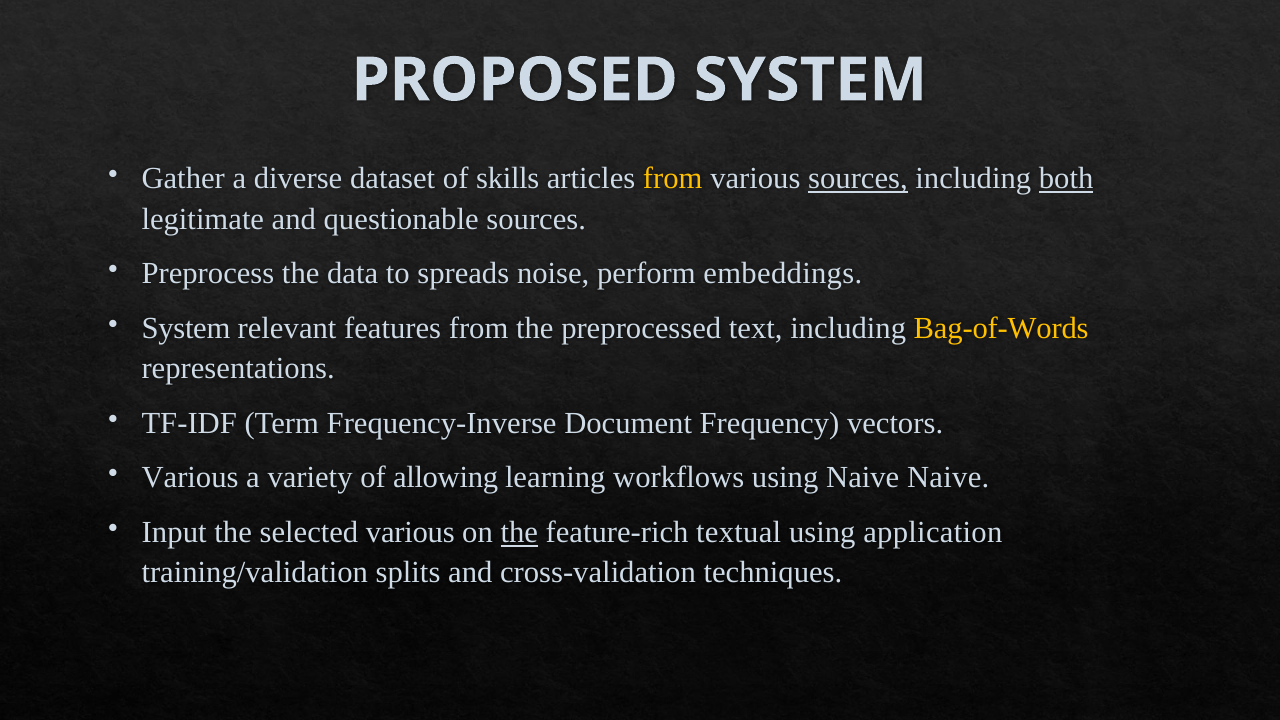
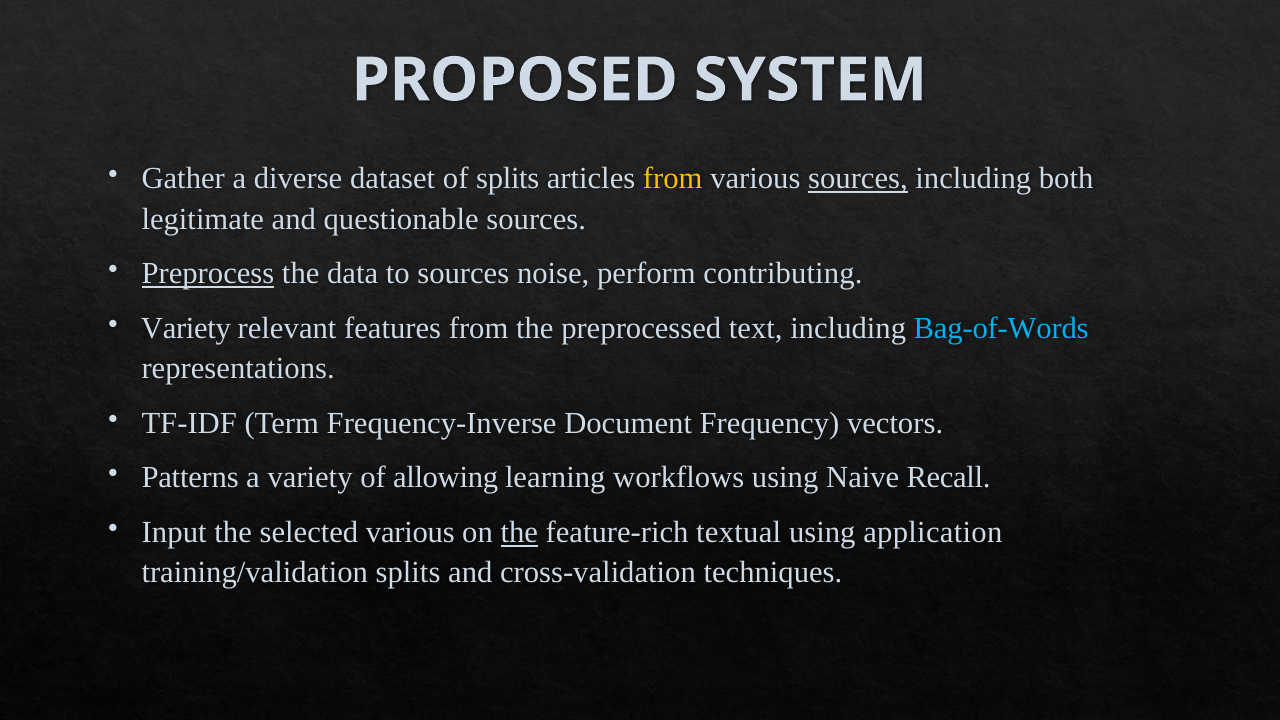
of skills: skills -> splits
both underline: present -> none
Preprocess underline: none -> present
to spreads: spreads -> sources
embeddings: embeddings -> contributing
System at (186, 328): System -> Variety
Bag-of-Words colour: yellow -> light blue
Various at (190, 478): Various -> Patterns
Naive Naive: Naive -> Recall
